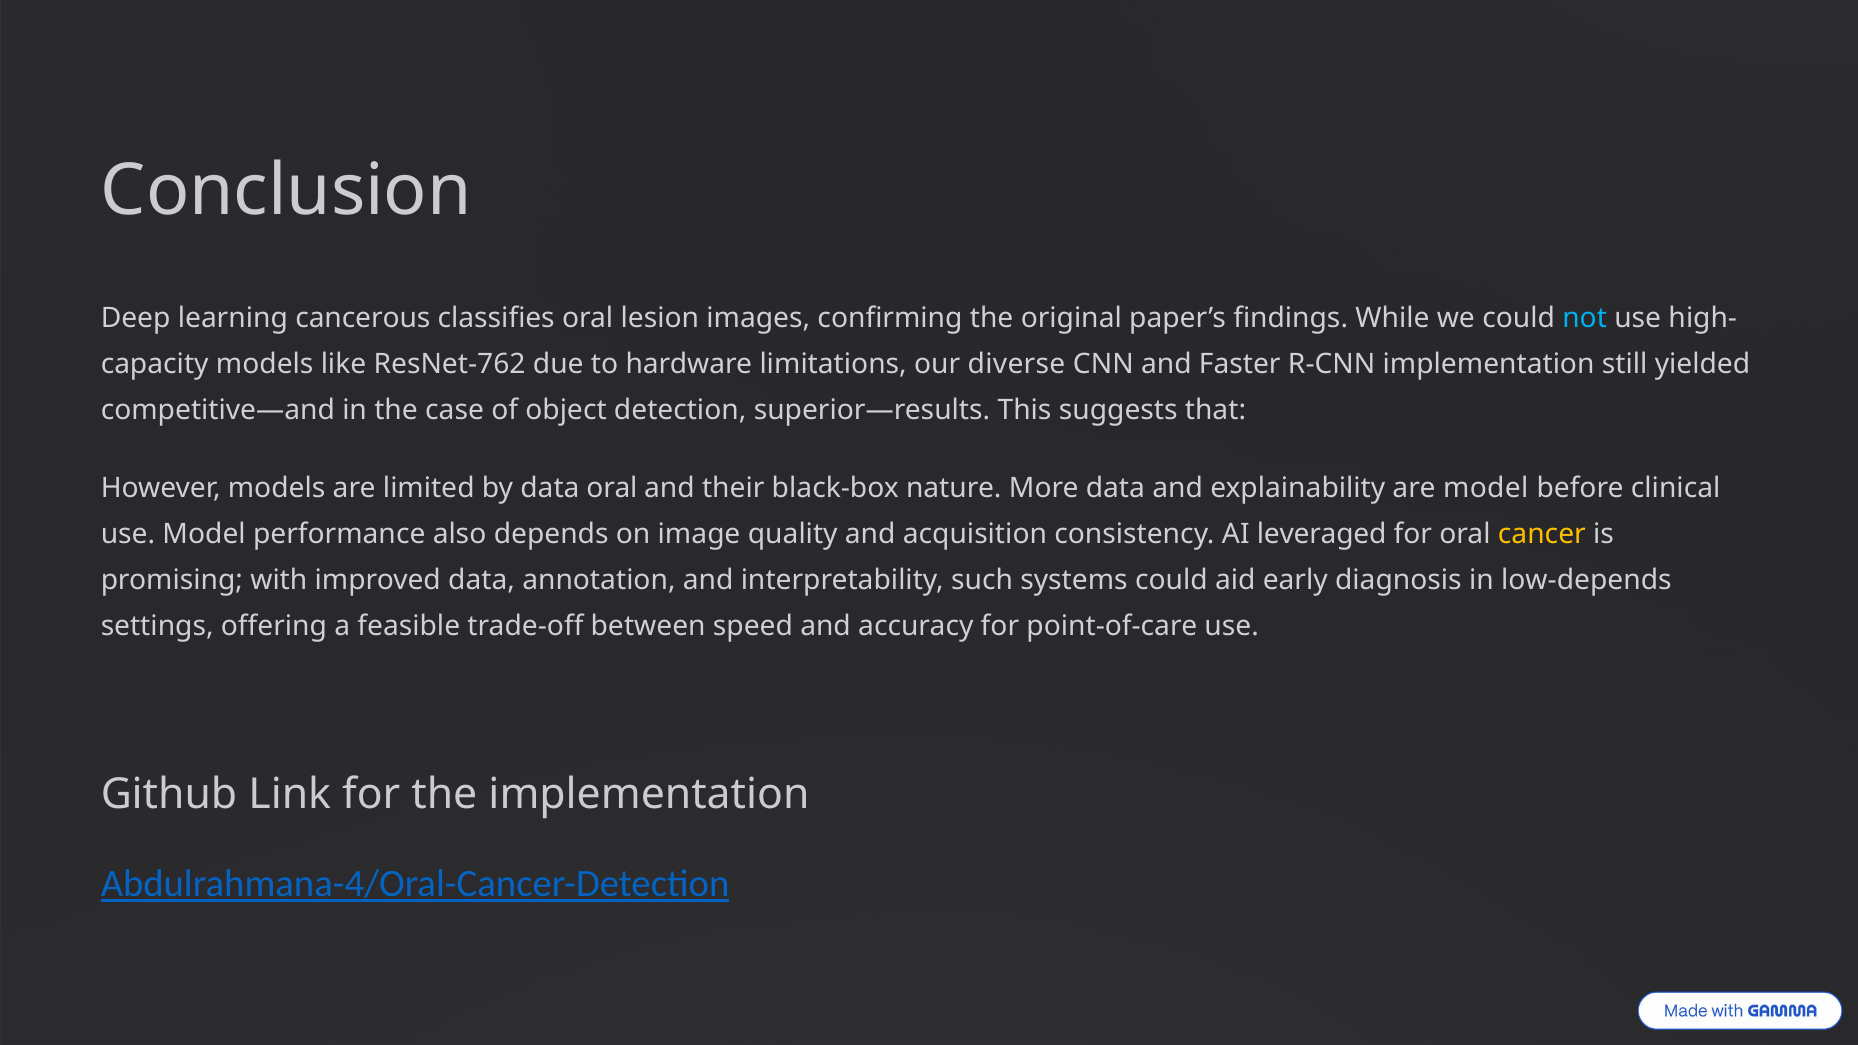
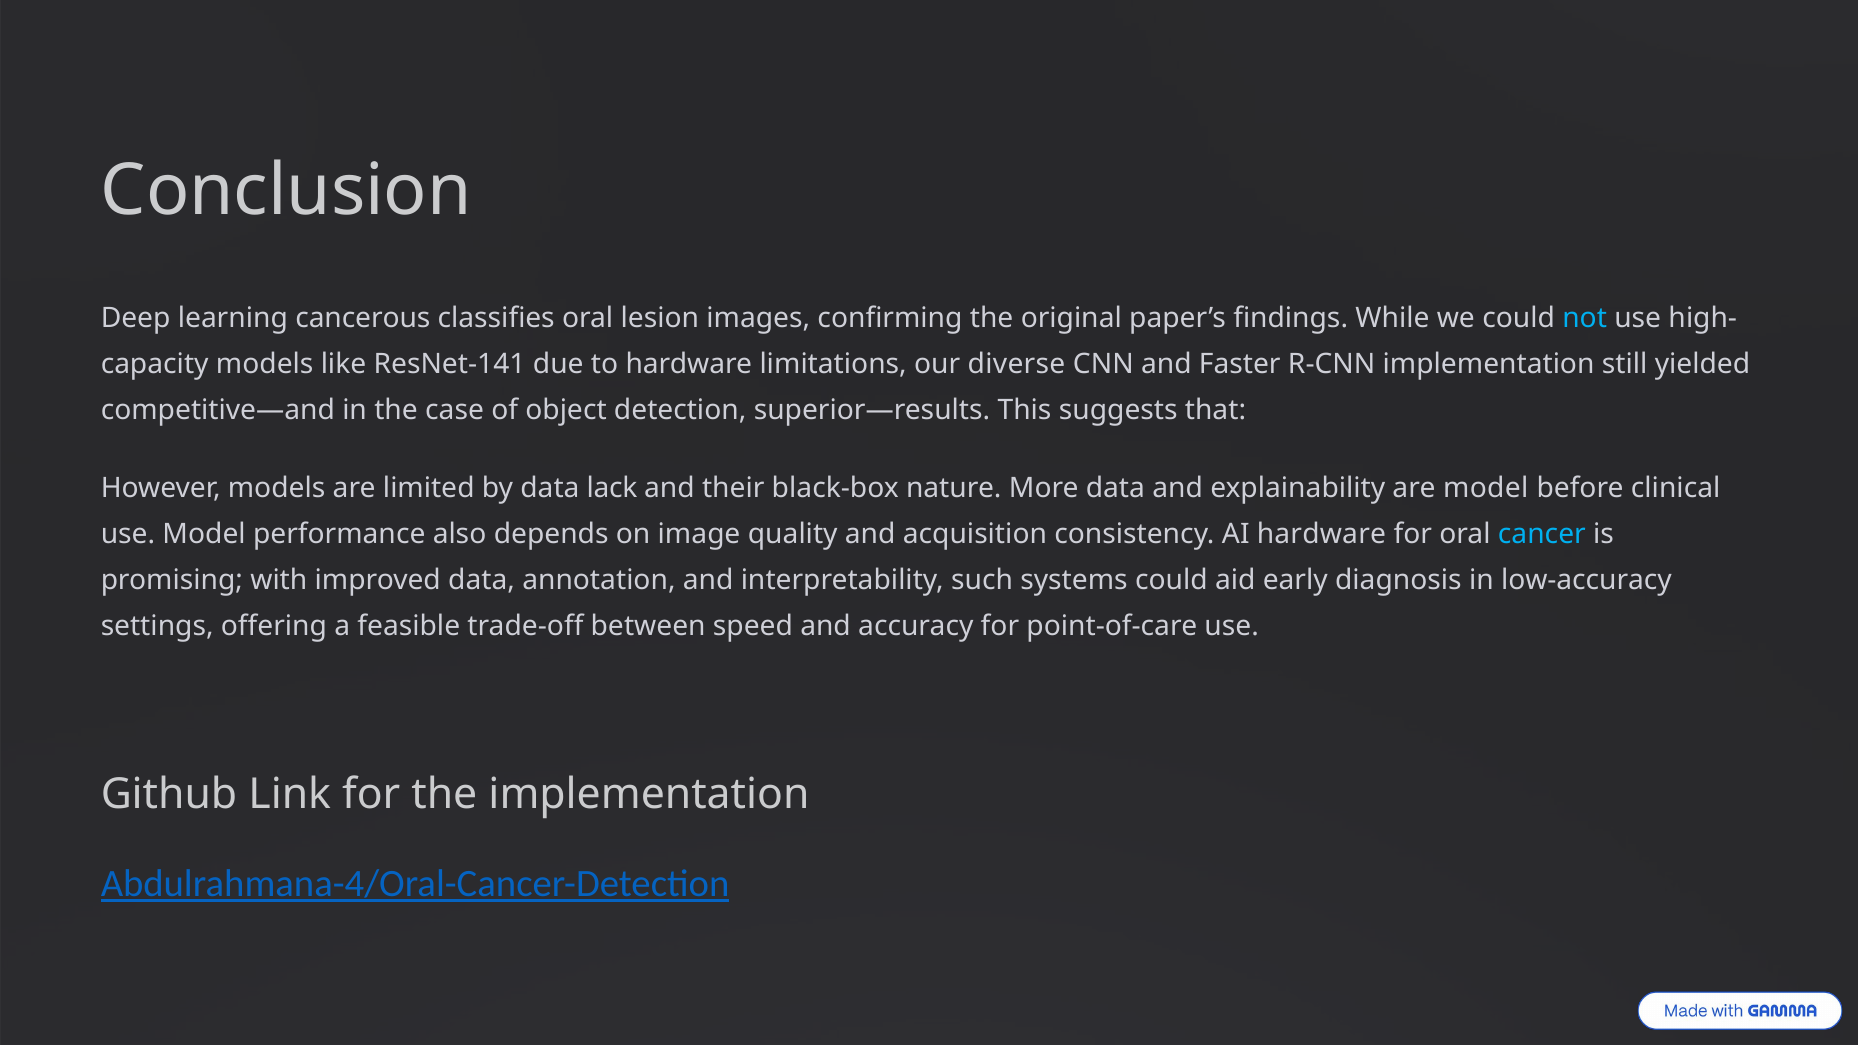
ResNet-762: ResNet-762 -> ResNet-141
data oral: oral -> lack
AI leveraged: leveraged -> hardware
cancer colour: yellow -> light blue
low-depends: low-depends -> low-accuracy
